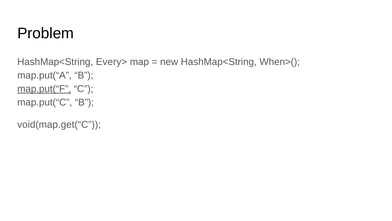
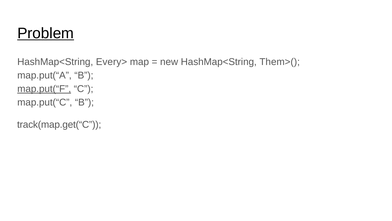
Problem underline: none -> present
When>(: When>( -> Them>(
void(map.get(“C: void(map.get(“C -> track(map.get(“C
